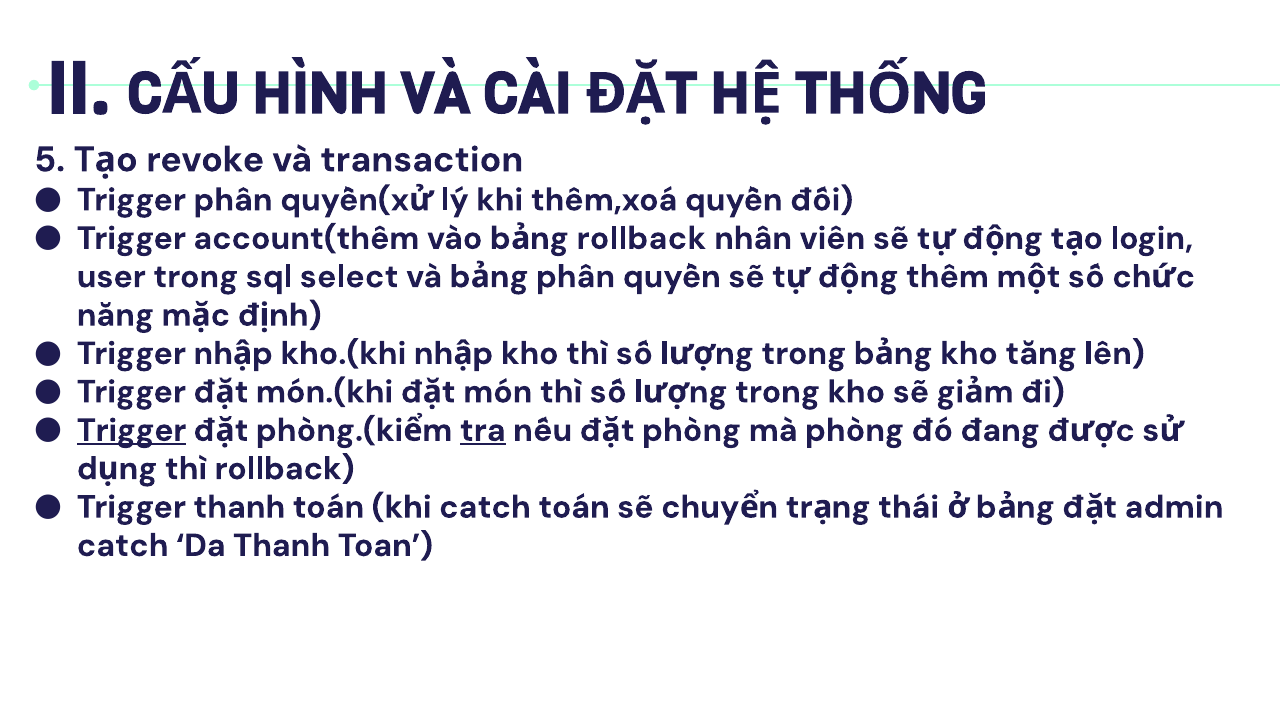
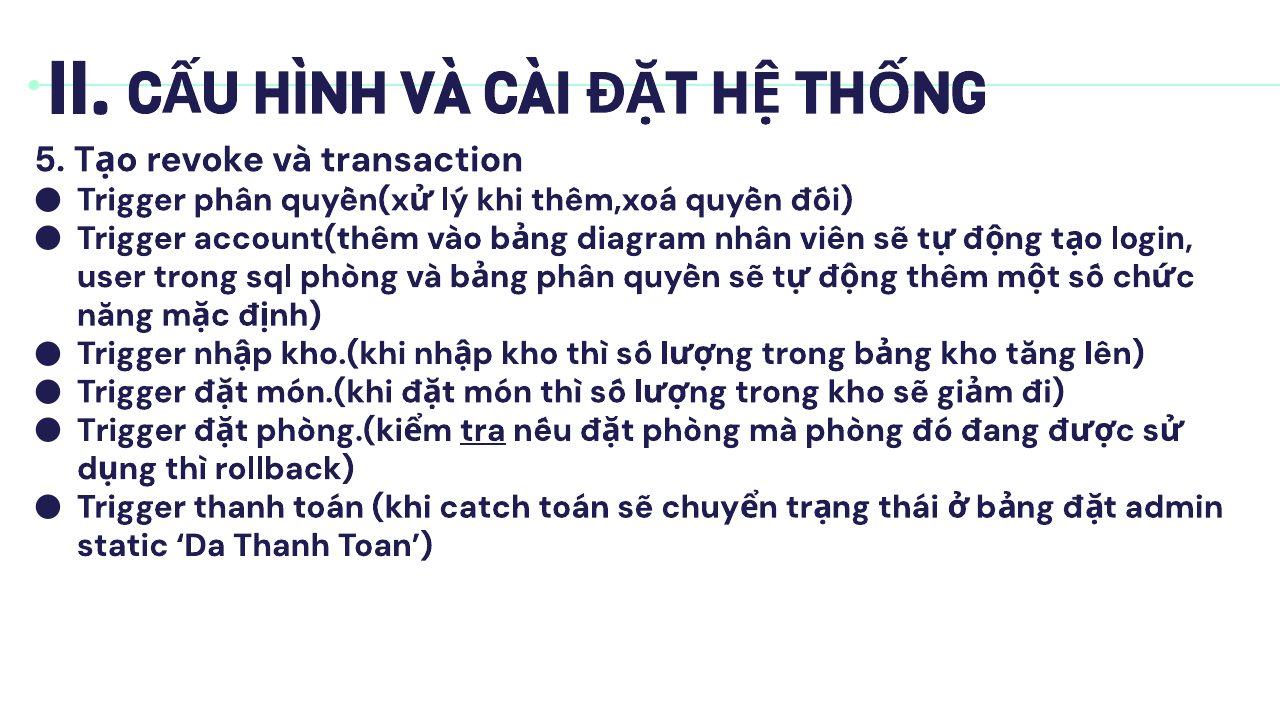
rollback at (641, 238): rollback -> diagram
sql select: select -> phòng
Trigger at (132, 430) underline: present -> none
catch at (123, 545): catch -> static
